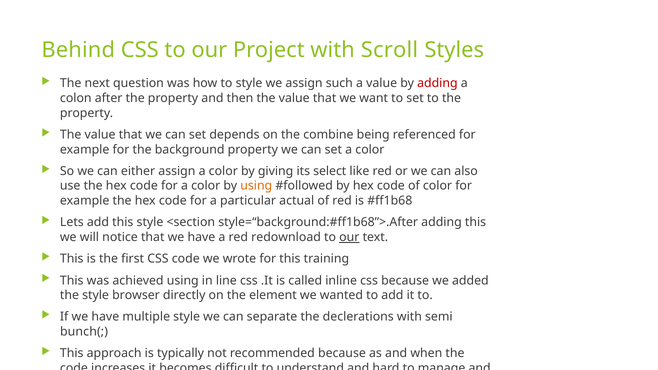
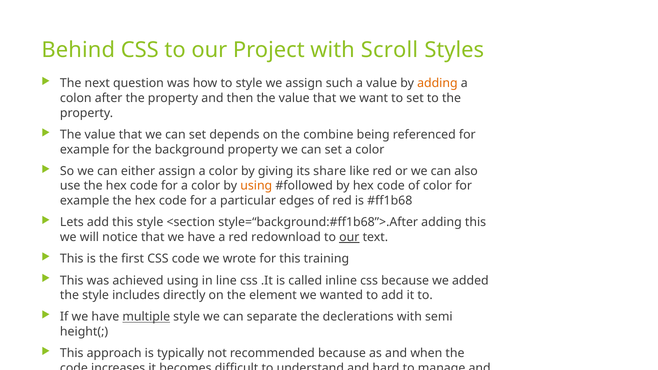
adding at (437, 83) colour: red -> orange
select: select -> share
actual: actual -> edges
browser: browser -> includes
multiple underline: none -> present
bunch(: bunch( -> height(
